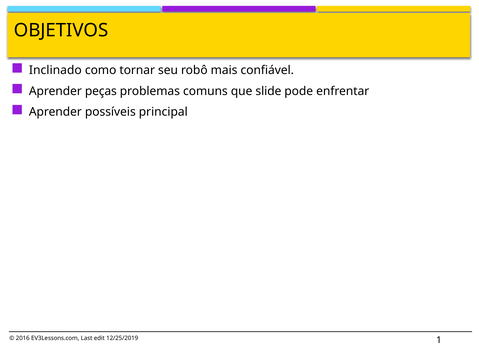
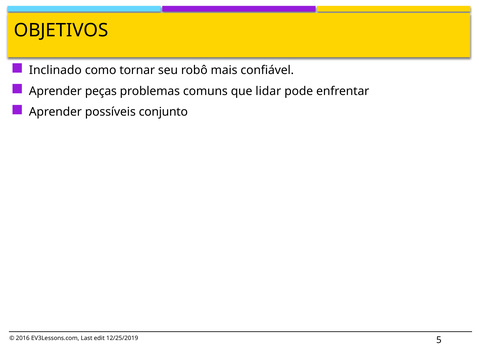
slide: slide -> lidar
principal: principal -> conjunto
1: 1 -> 5
